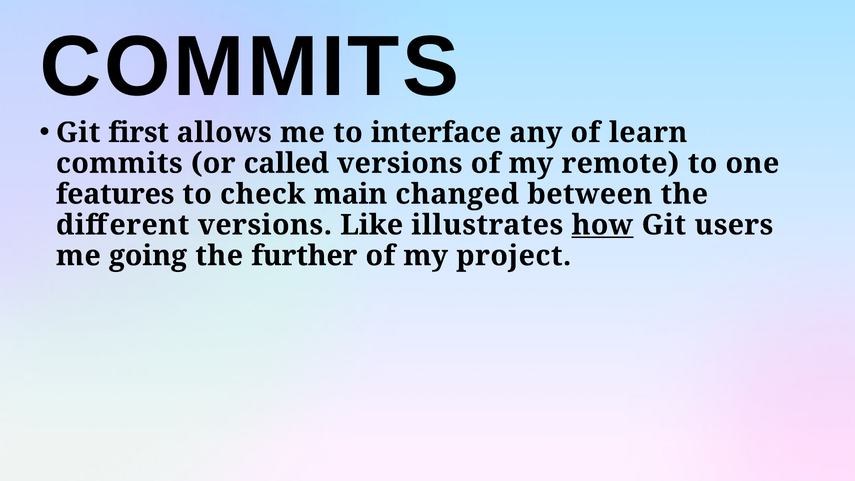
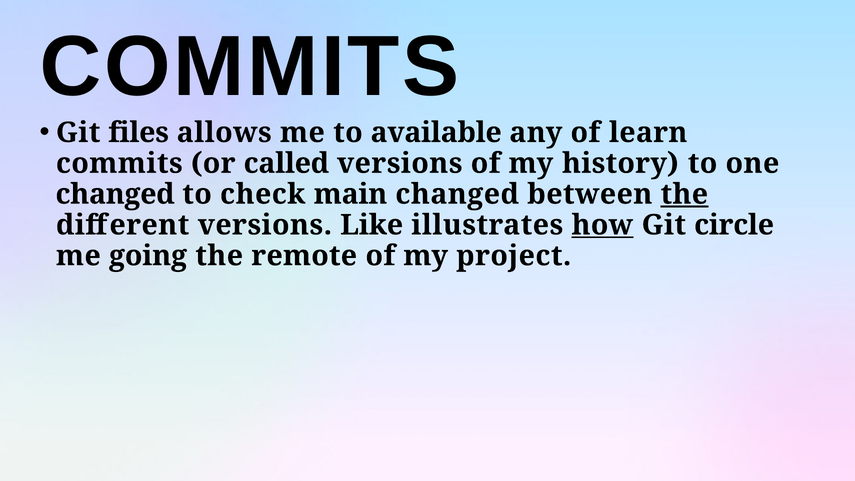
first: first -> files
interface: interface -> available
remote: remote -> history
features at (115, 194): features -> changed
the at (684, 194) underline: none -> present
users: users -> circle
further: further -> remote
